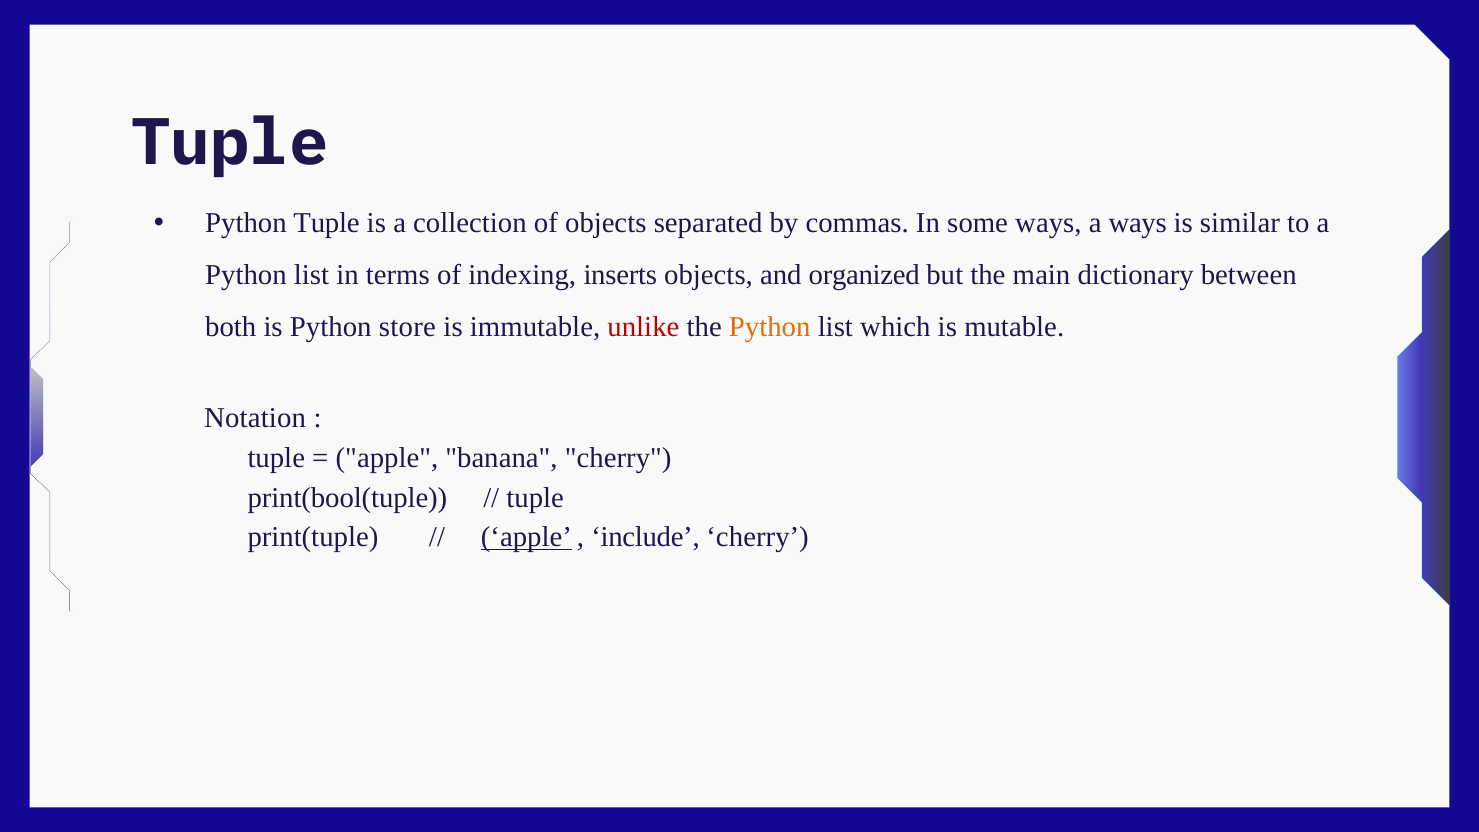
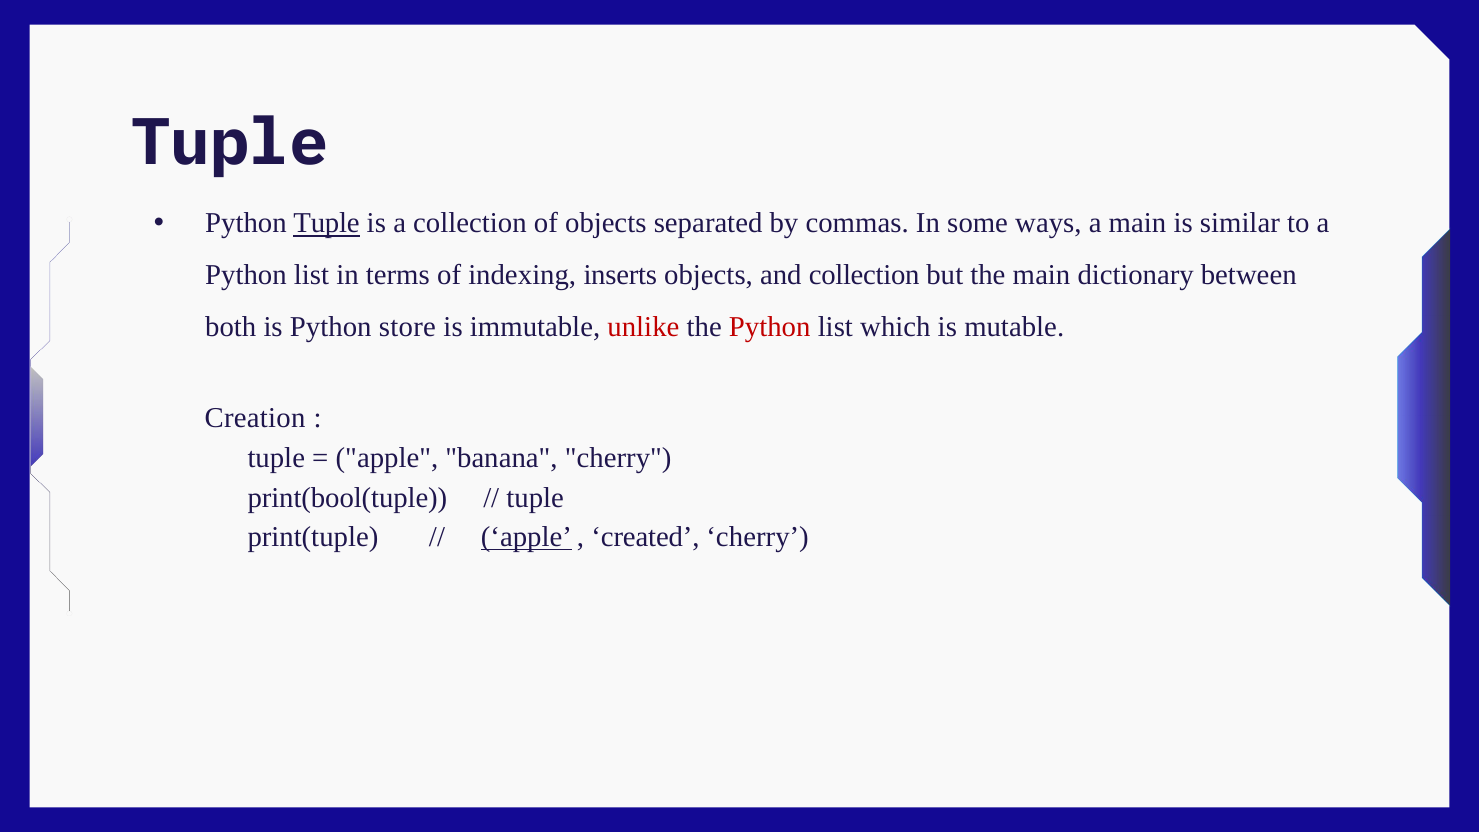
Tuple at (327, 223) underline: none -> present
a ways: ways -> main
and organized: organized -> collection
Python at (770, 327) colour: orange -> red
Notation: Notation -> Creation
include: include -> created
